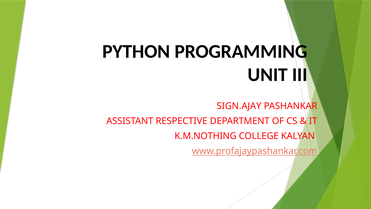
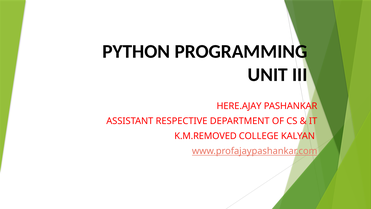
SIGN.AJAY: SIGN.AJAY -> HERE.AJAY
K.M.NOTHING: K.M.NOTHING -> K.M.REMOVED
